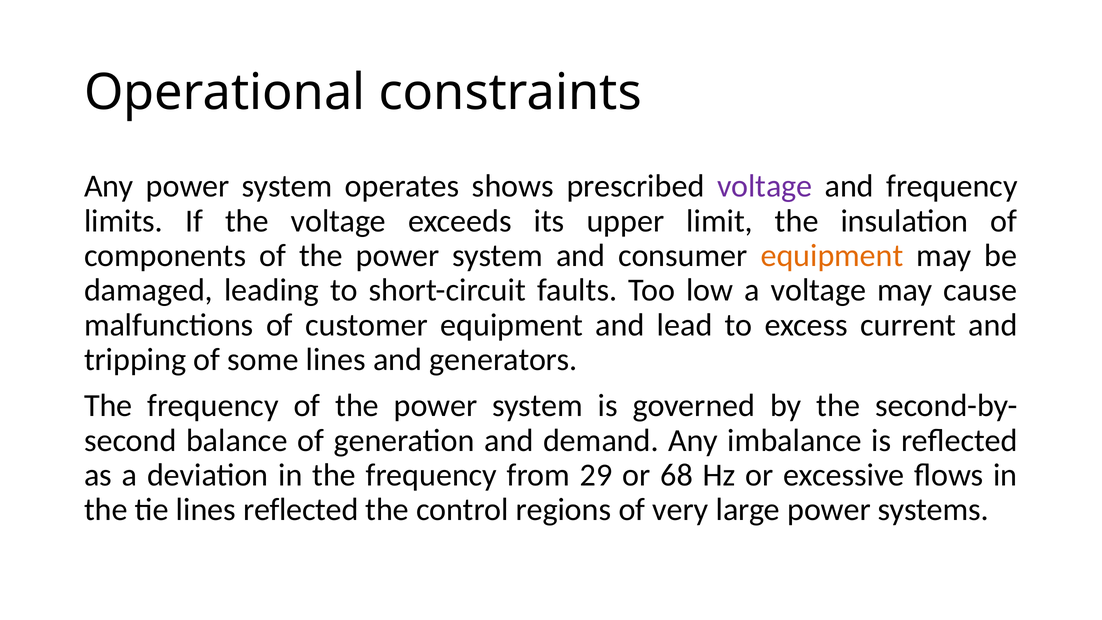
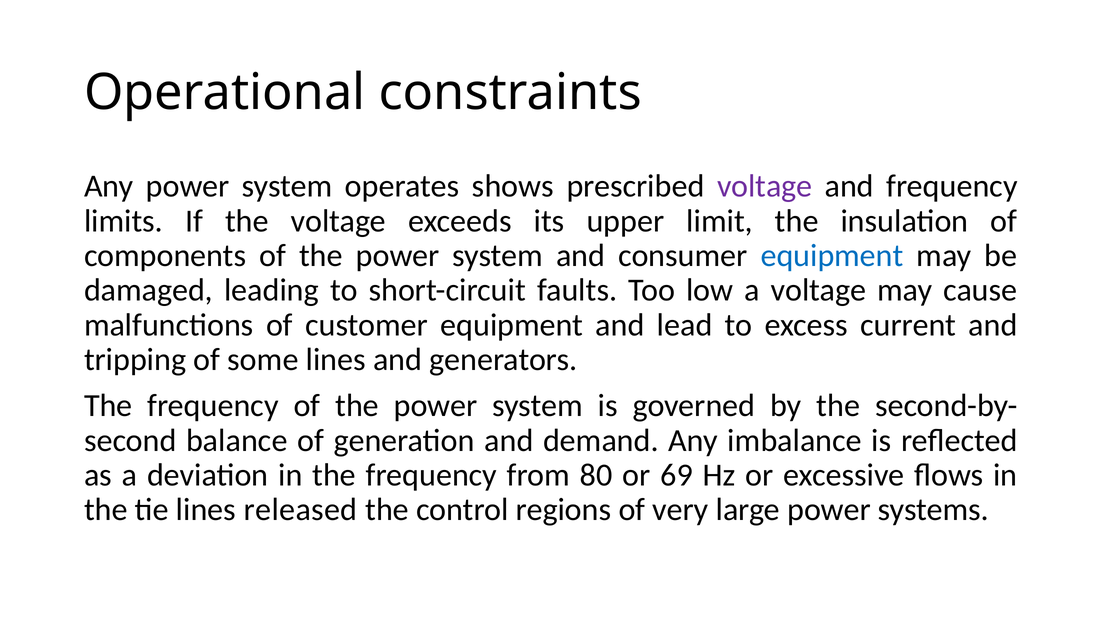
equipment at (832, 256) colour: orange -> blue
29: 29 -> 80
68: 68 -> 69
lines reflected: reflected -> released
